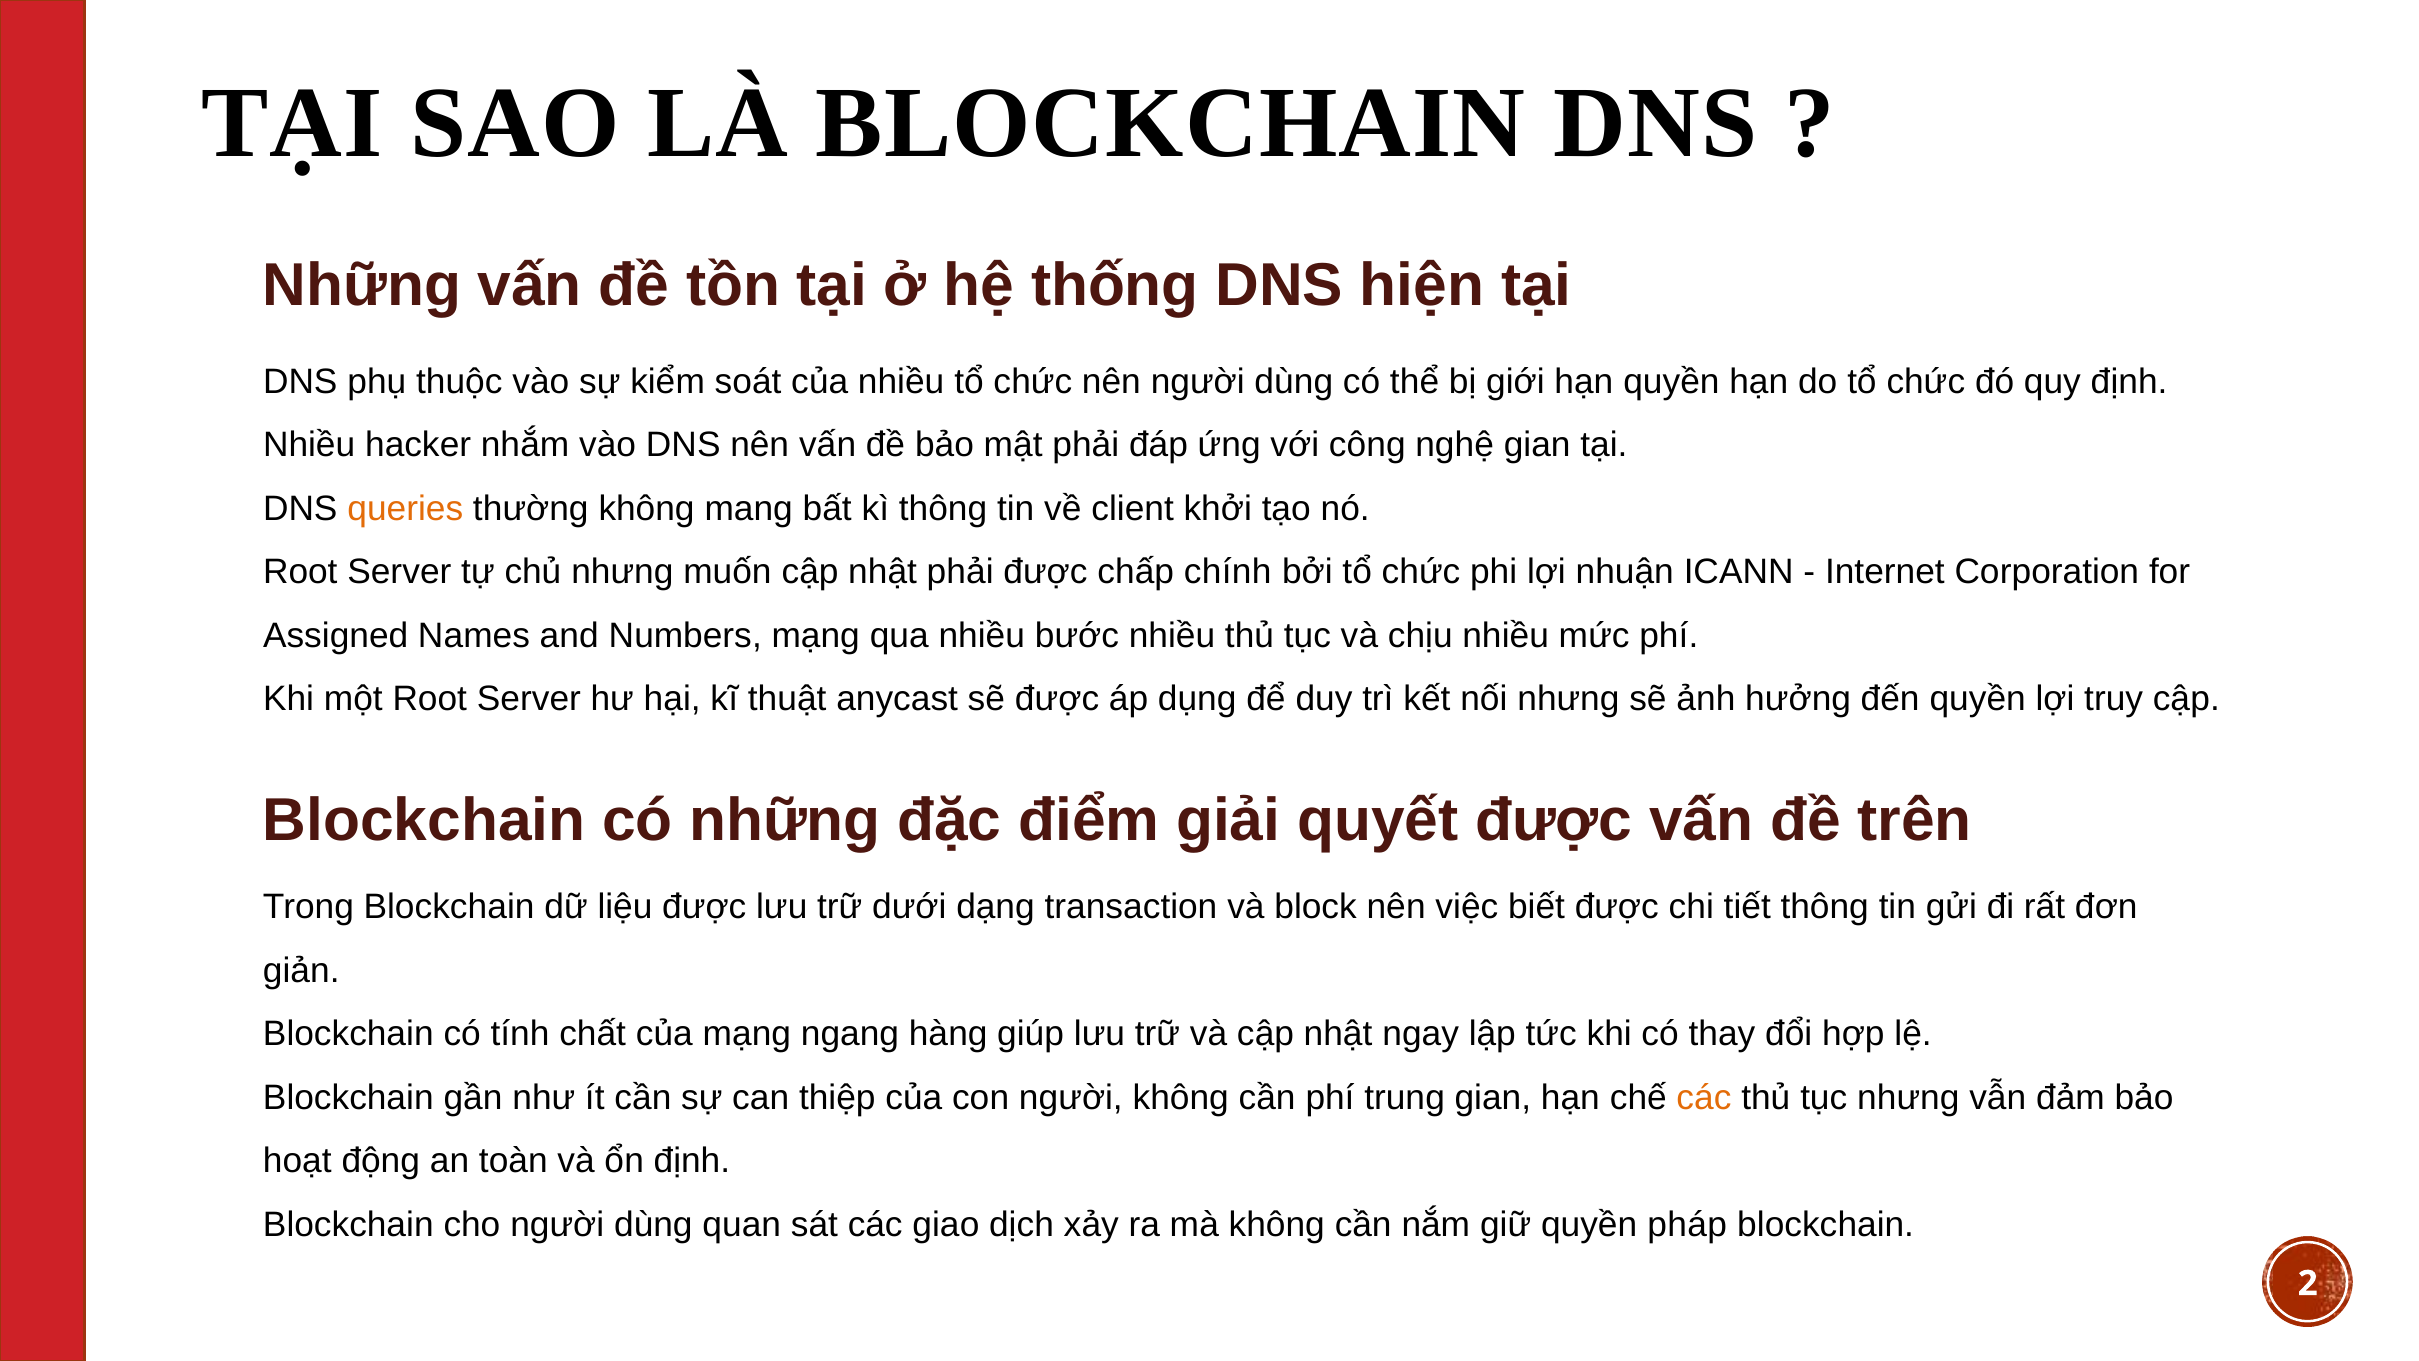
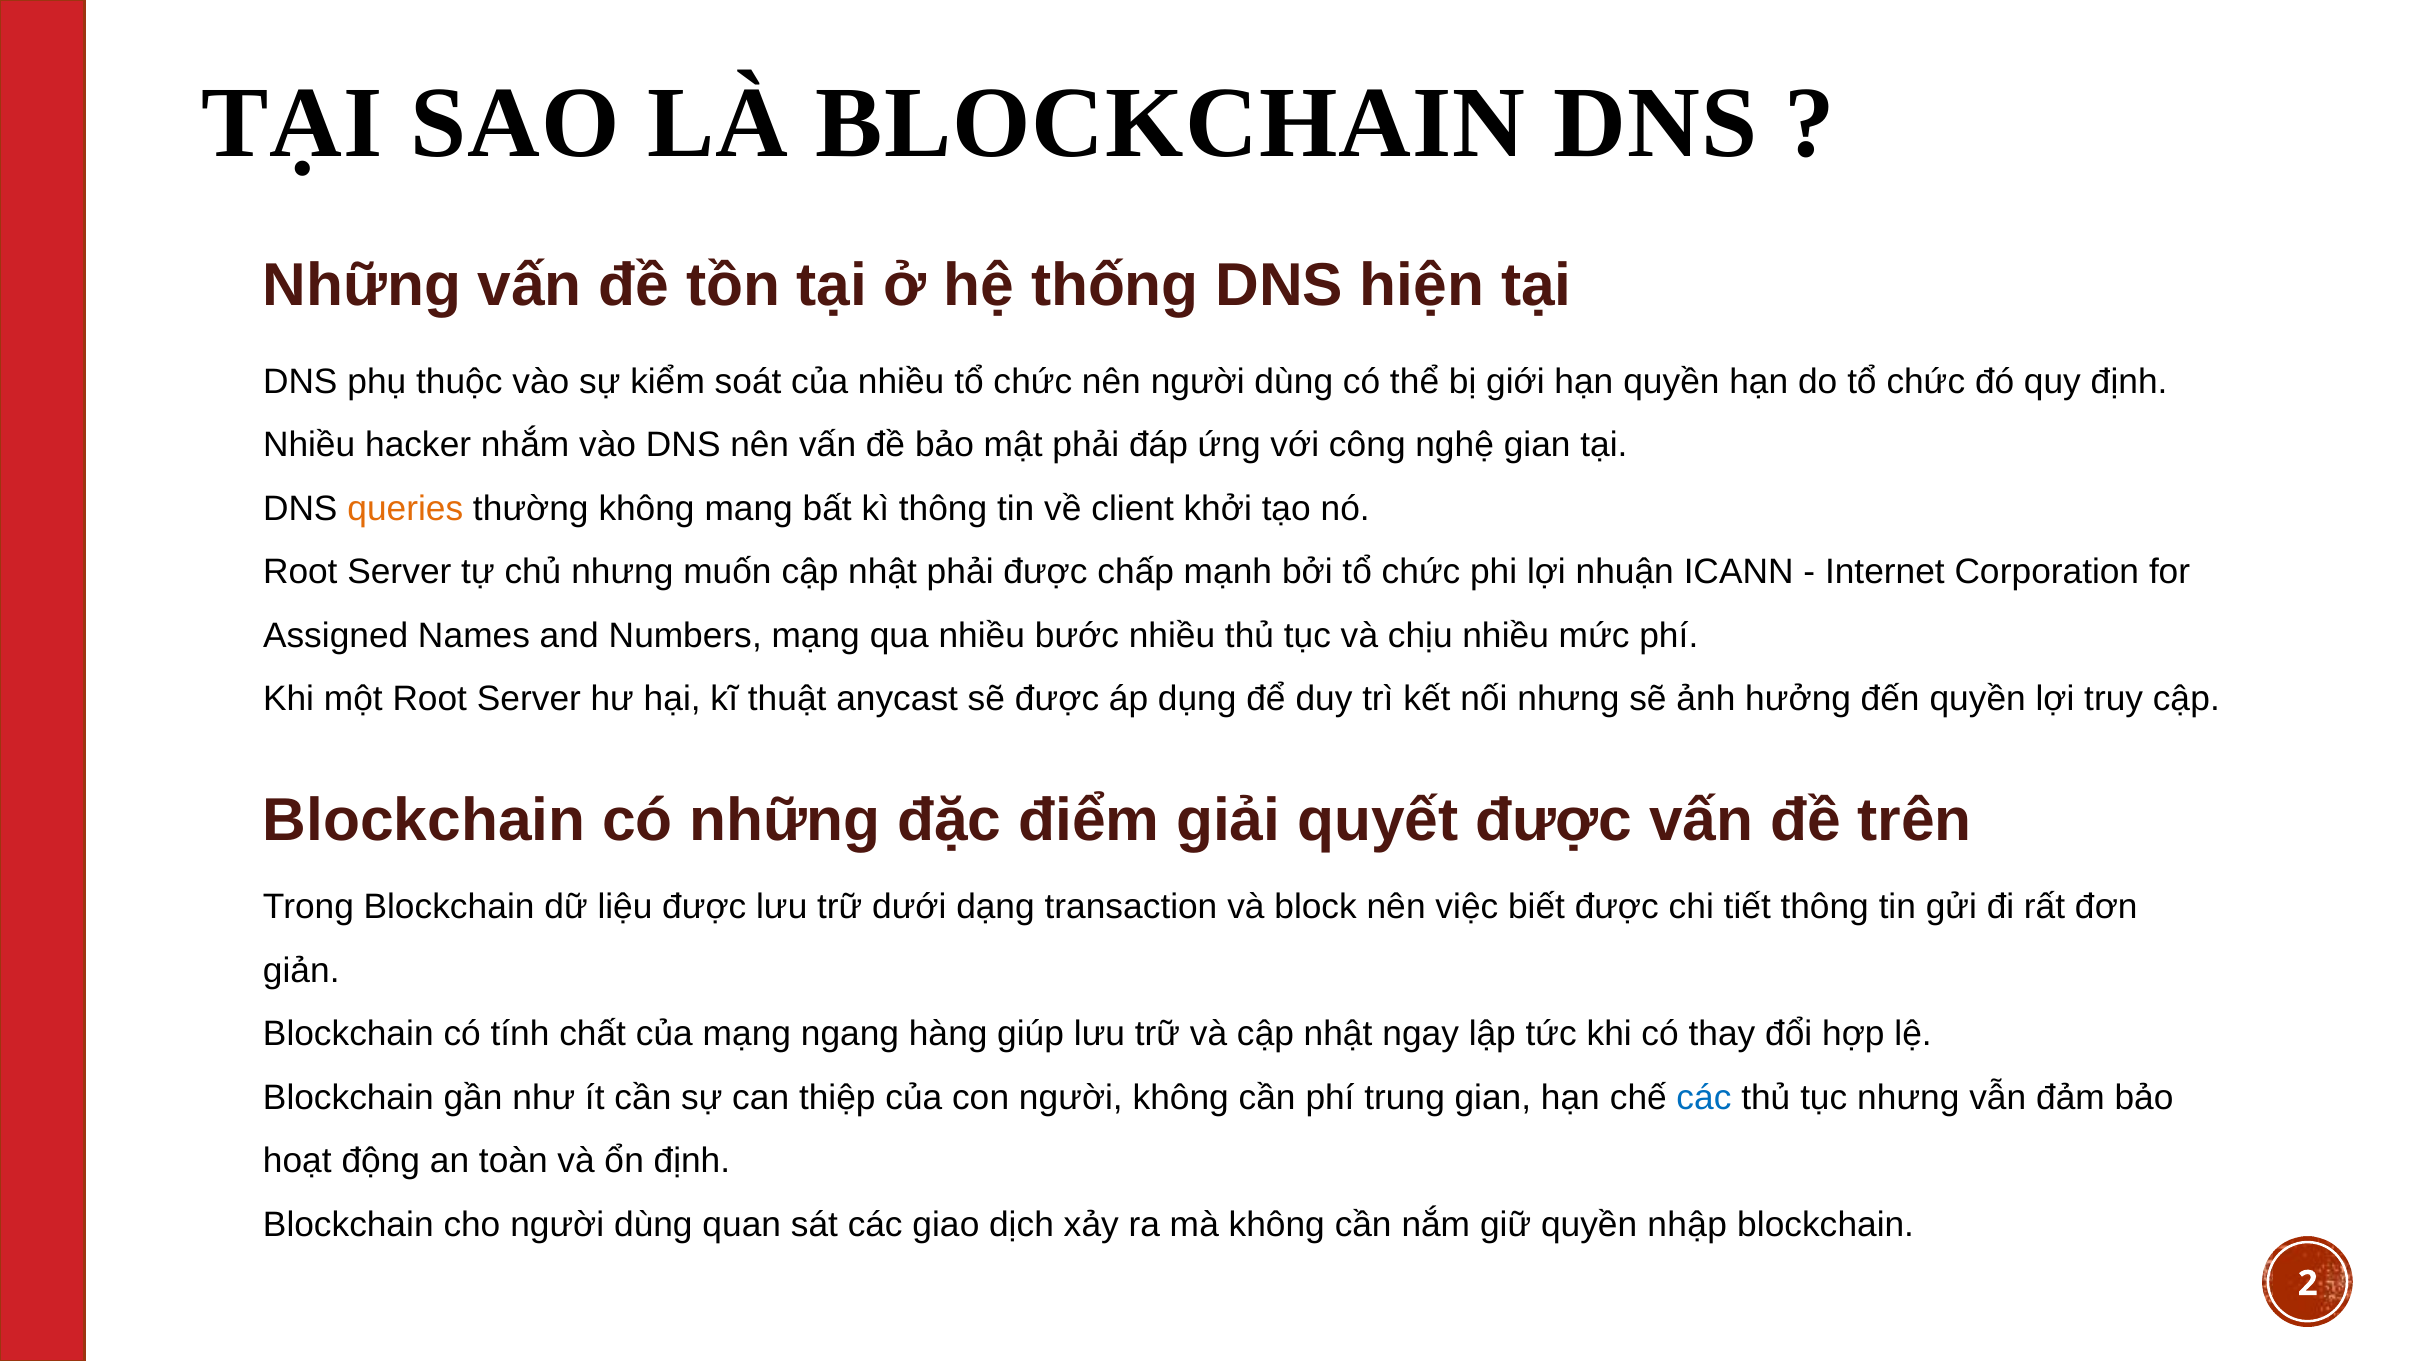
chính: chính -> mạnh
các at (1704, 1097) colour: orange -> blue
pháp: pháp -> nhập
